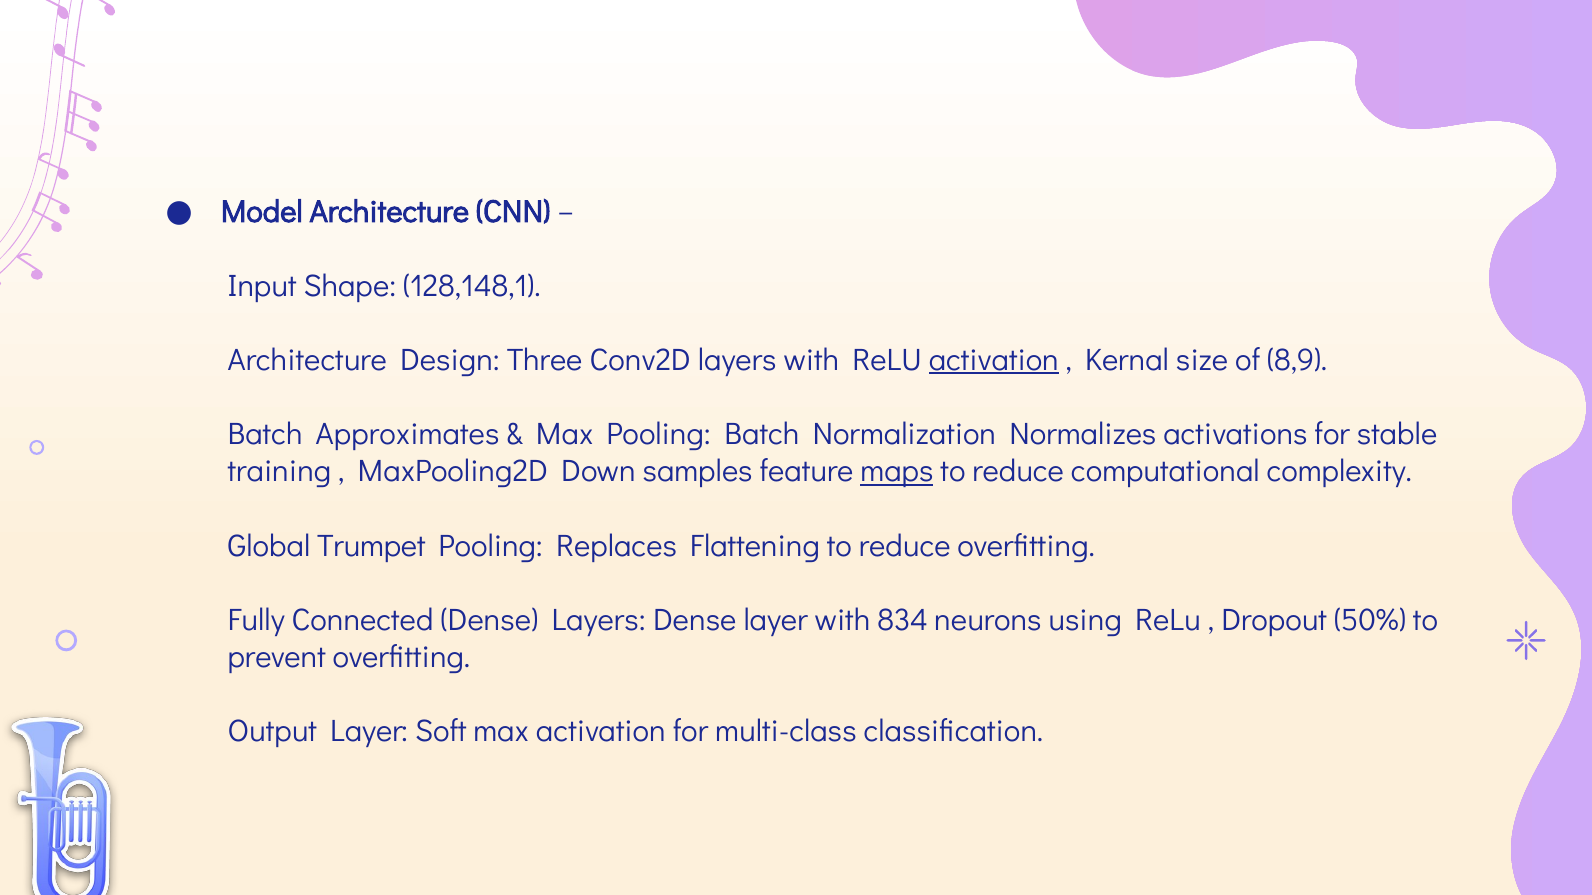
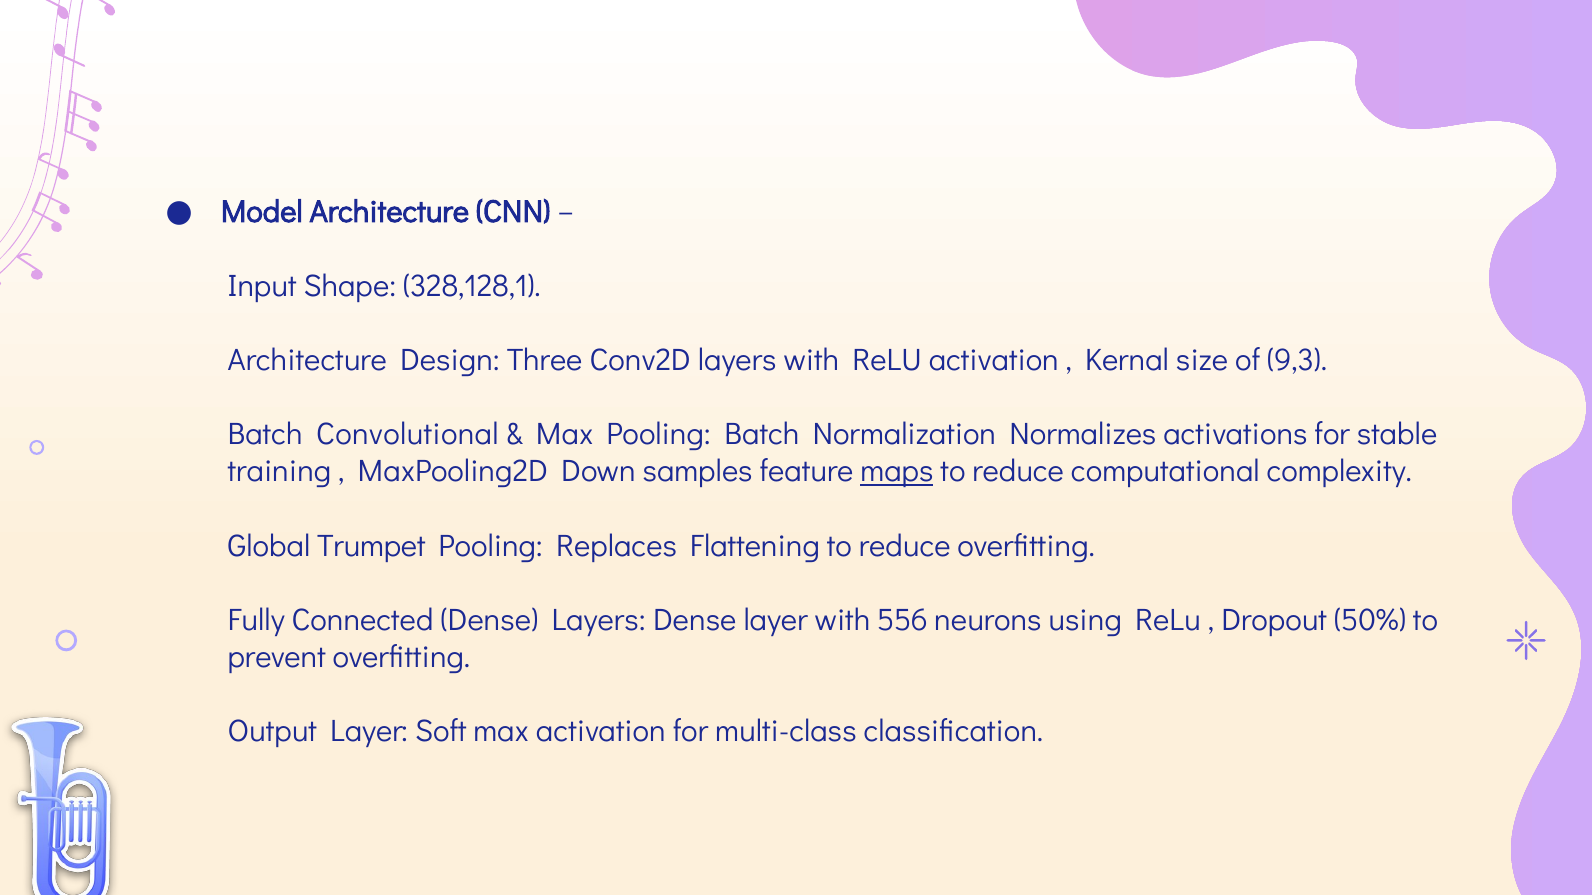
128,148,1: 128,148,1 -> 328,128,1
activation at (994, 360) underline: present -> none
8,9: 8,9 -> 9,3
Approximates: Approximates -> Convolutional
834: 834 -> 556
